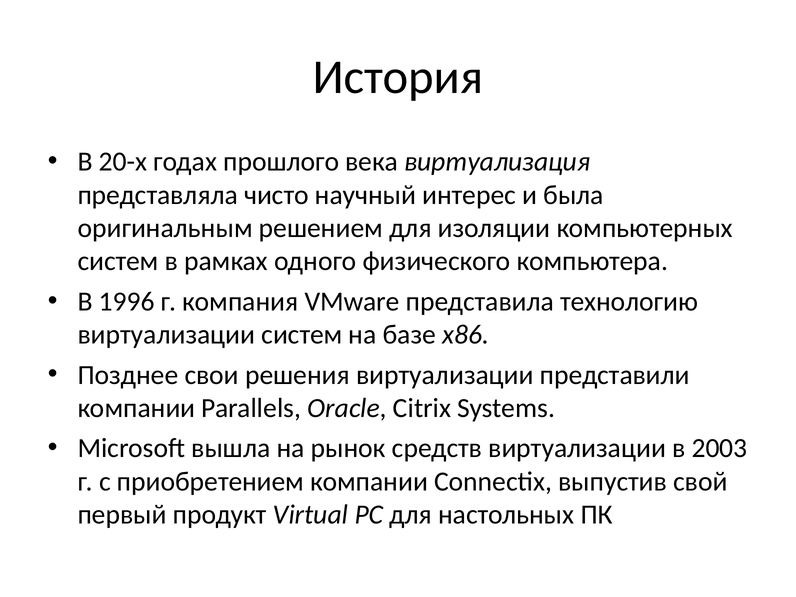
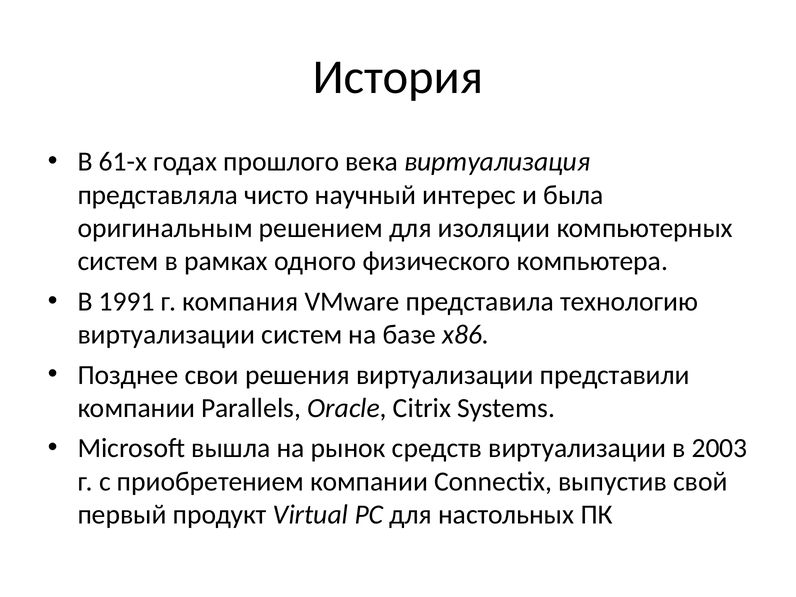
20-х: 20-х -> 61-х
1996: 1996 -> 1991
